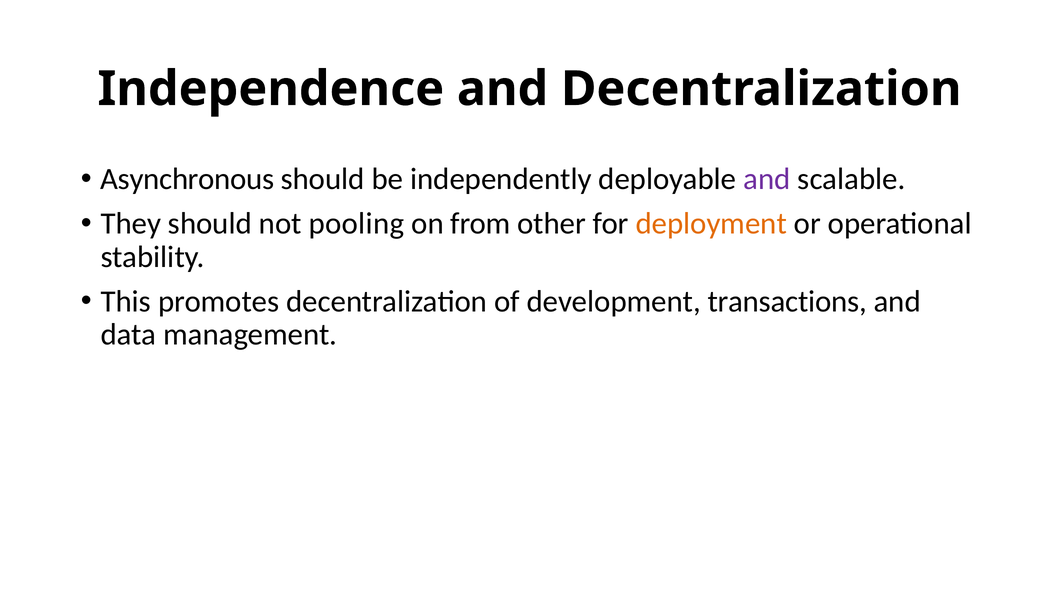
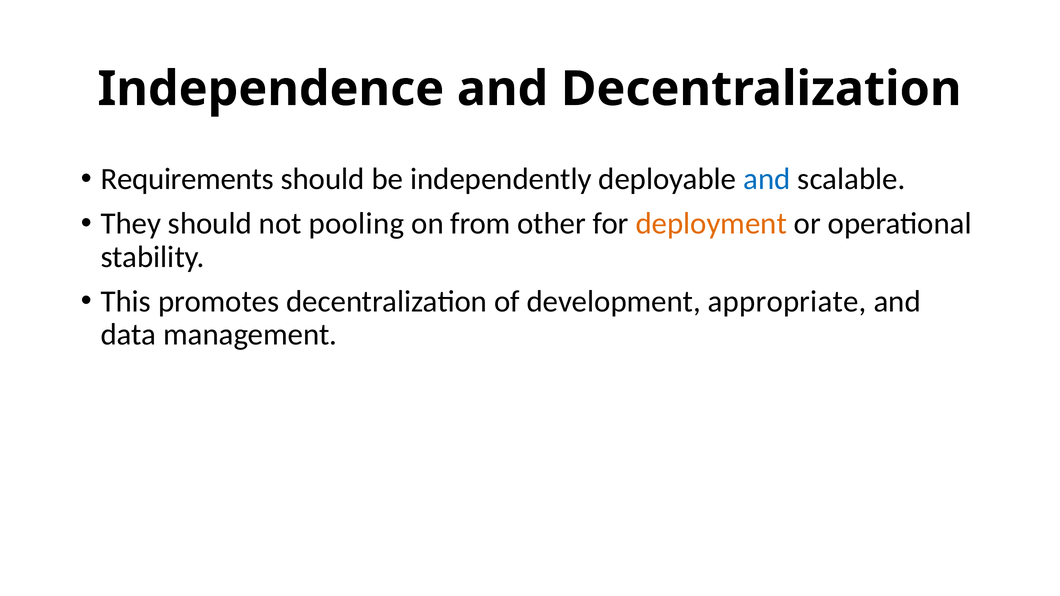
Asynchronous: Asynchronous -> Requirements
and at (767, 179) colour: purple -> blue
transactions: transactions -> appropriate
